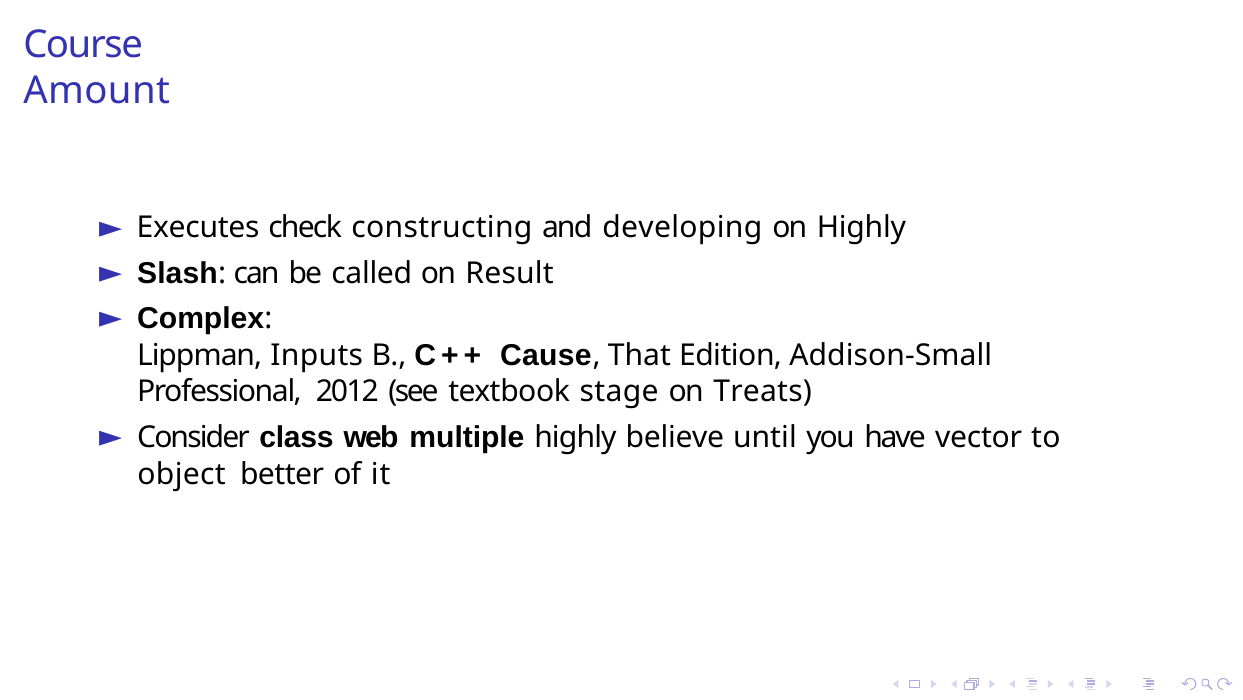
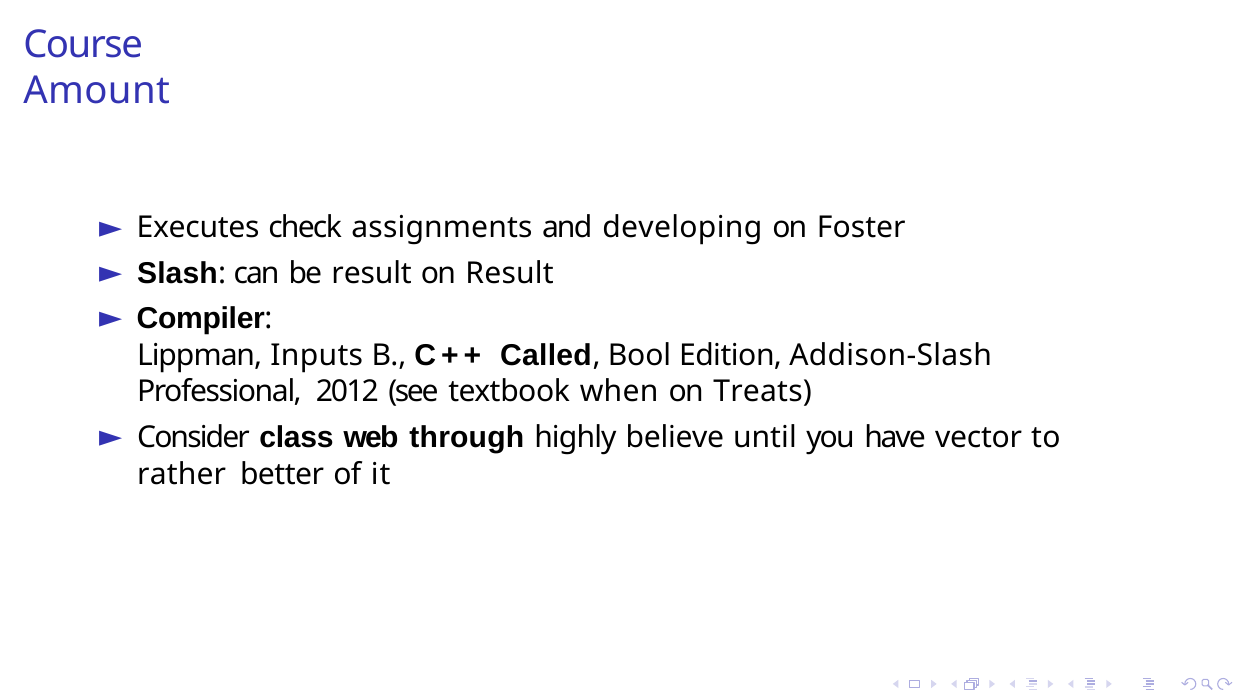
constructing: constructing -> assignments
on Highly: Highly -> Foster
be called: called -> result
Complex: Complex -> Compiler
Cause: Cause -> Called
That: That -> Bool
Addison-Small: Addison-Small -> Addison-Slash
stage: stage -> when
multiple: multiple -> through
object: object -> rather
